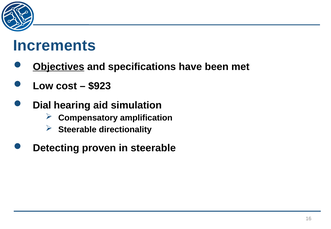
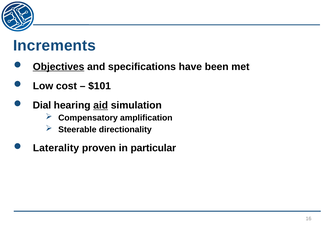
$923: $923 -> $101
aid underline: none -> present
Detecting: Detecting -> Laterality
in steerable: steerable -> particular
